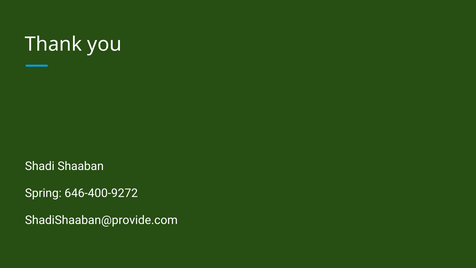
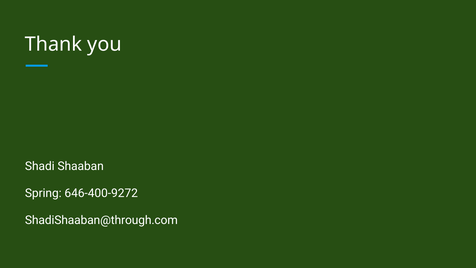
ShadiShaaban@provide.com: ShadiShaaban@provide.com -> ShadiShaaban@through.com
